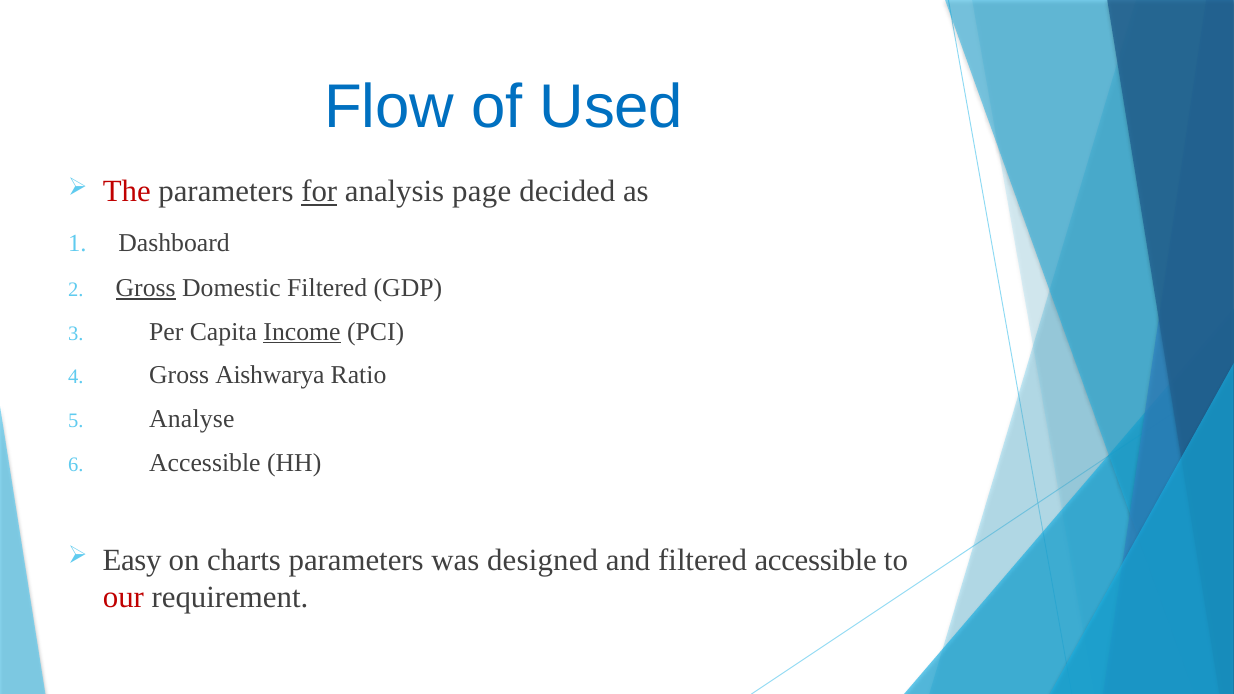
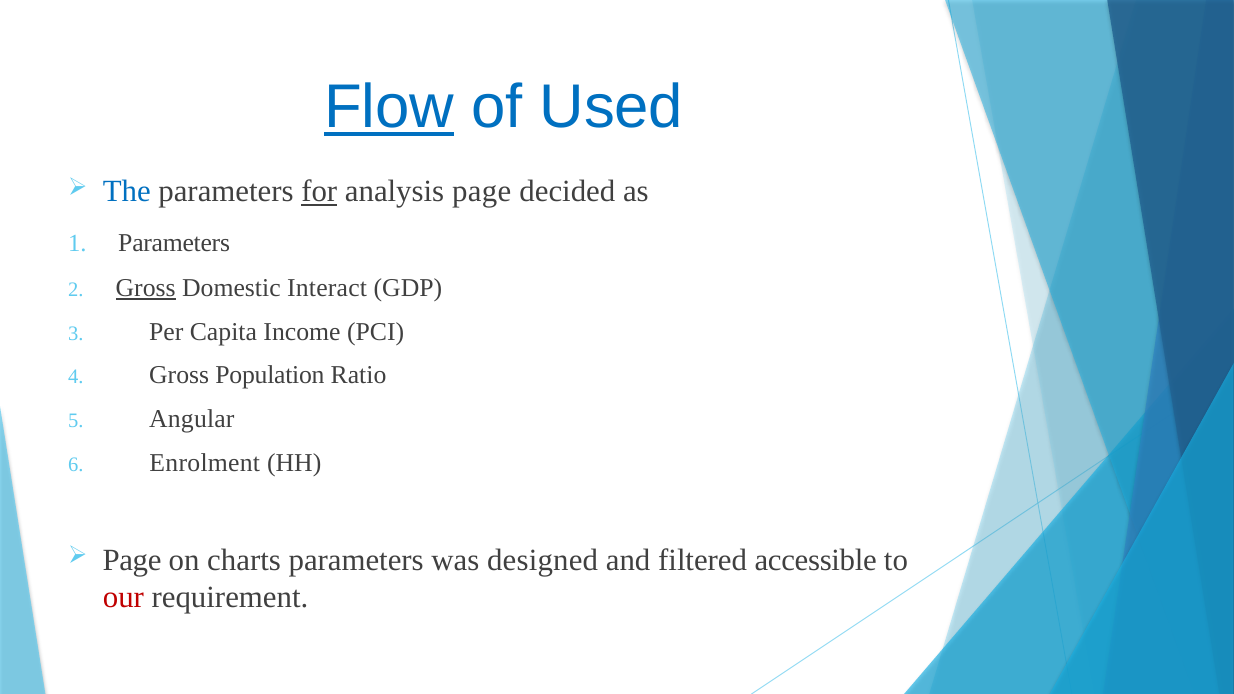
Flow underline: none -> present
The colour: red -> blue
Dashboard at (174, 243): Dashboard -> Parameters
Domestic Filtered: Filtered -> Interact
Income underline: present -> none
Aishwarya: Aishwarya -> Population
Analyse: Analyse -> Angular
Accessible at (205, 463): Accessible -> Enrolment
Easy at (132, 560): Easy -> Page
